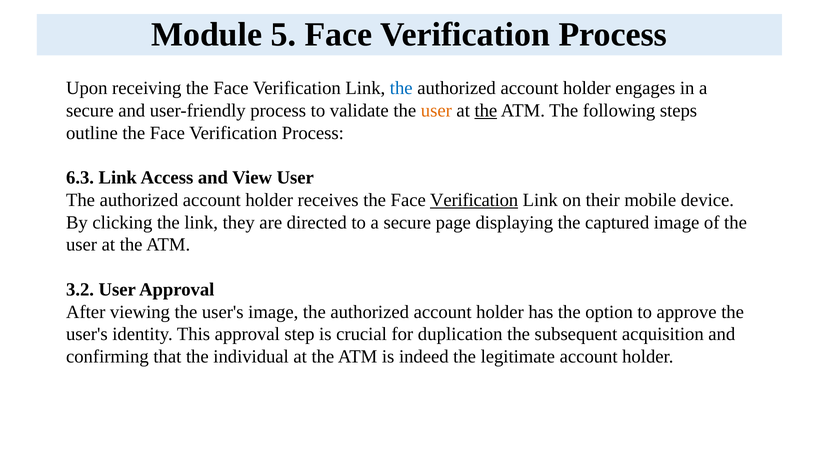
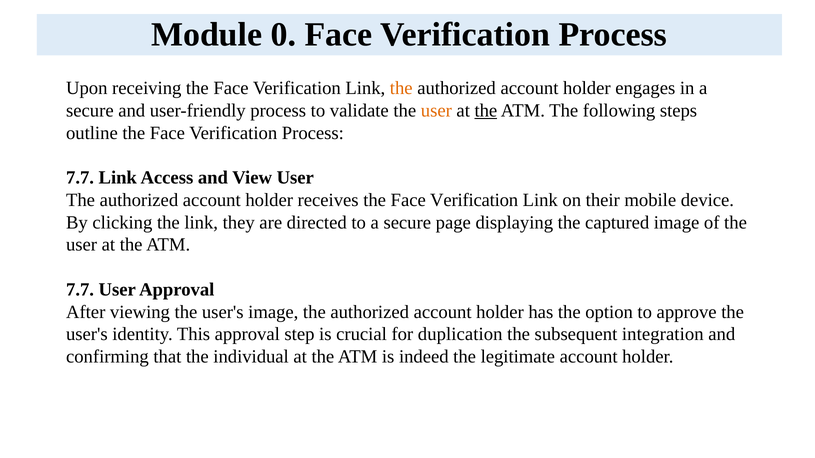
5: 5 -> 0
the at (401, 88) colour: blue -> orange
6.3 at (80, 178): 6.3 -> 7.7
Verification at (474, 200) underline: present -> none
3.2 at (80, 290): 3.2 -> 7.7
acquisition: acquisition -> integration
